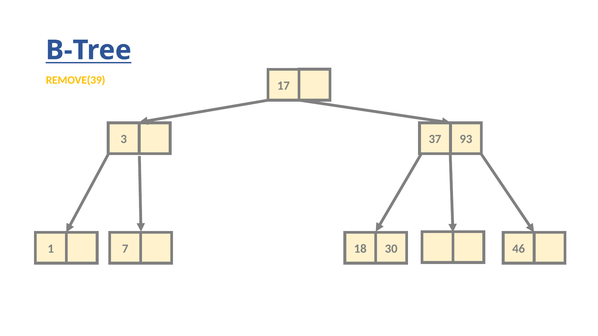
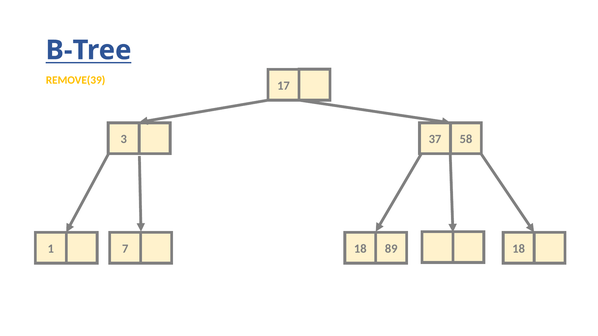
93: 93 -> 58
30: 30 -> 89
7 46: 46 -> 18
